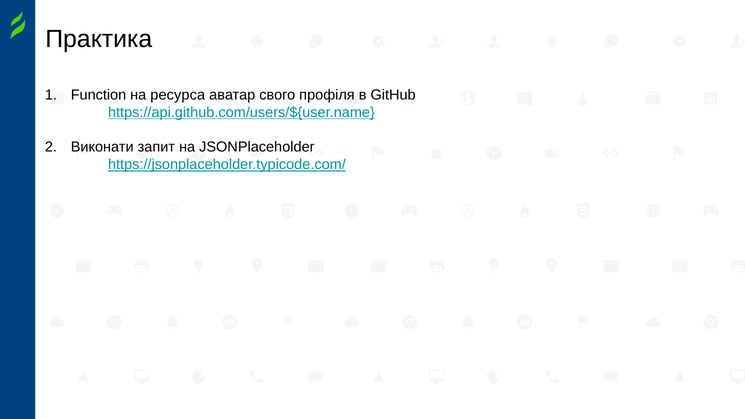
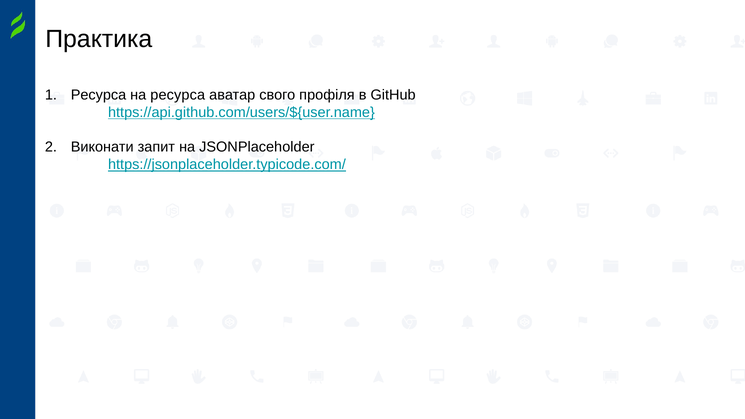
Function at (98, 95): Function -> Ресурса
